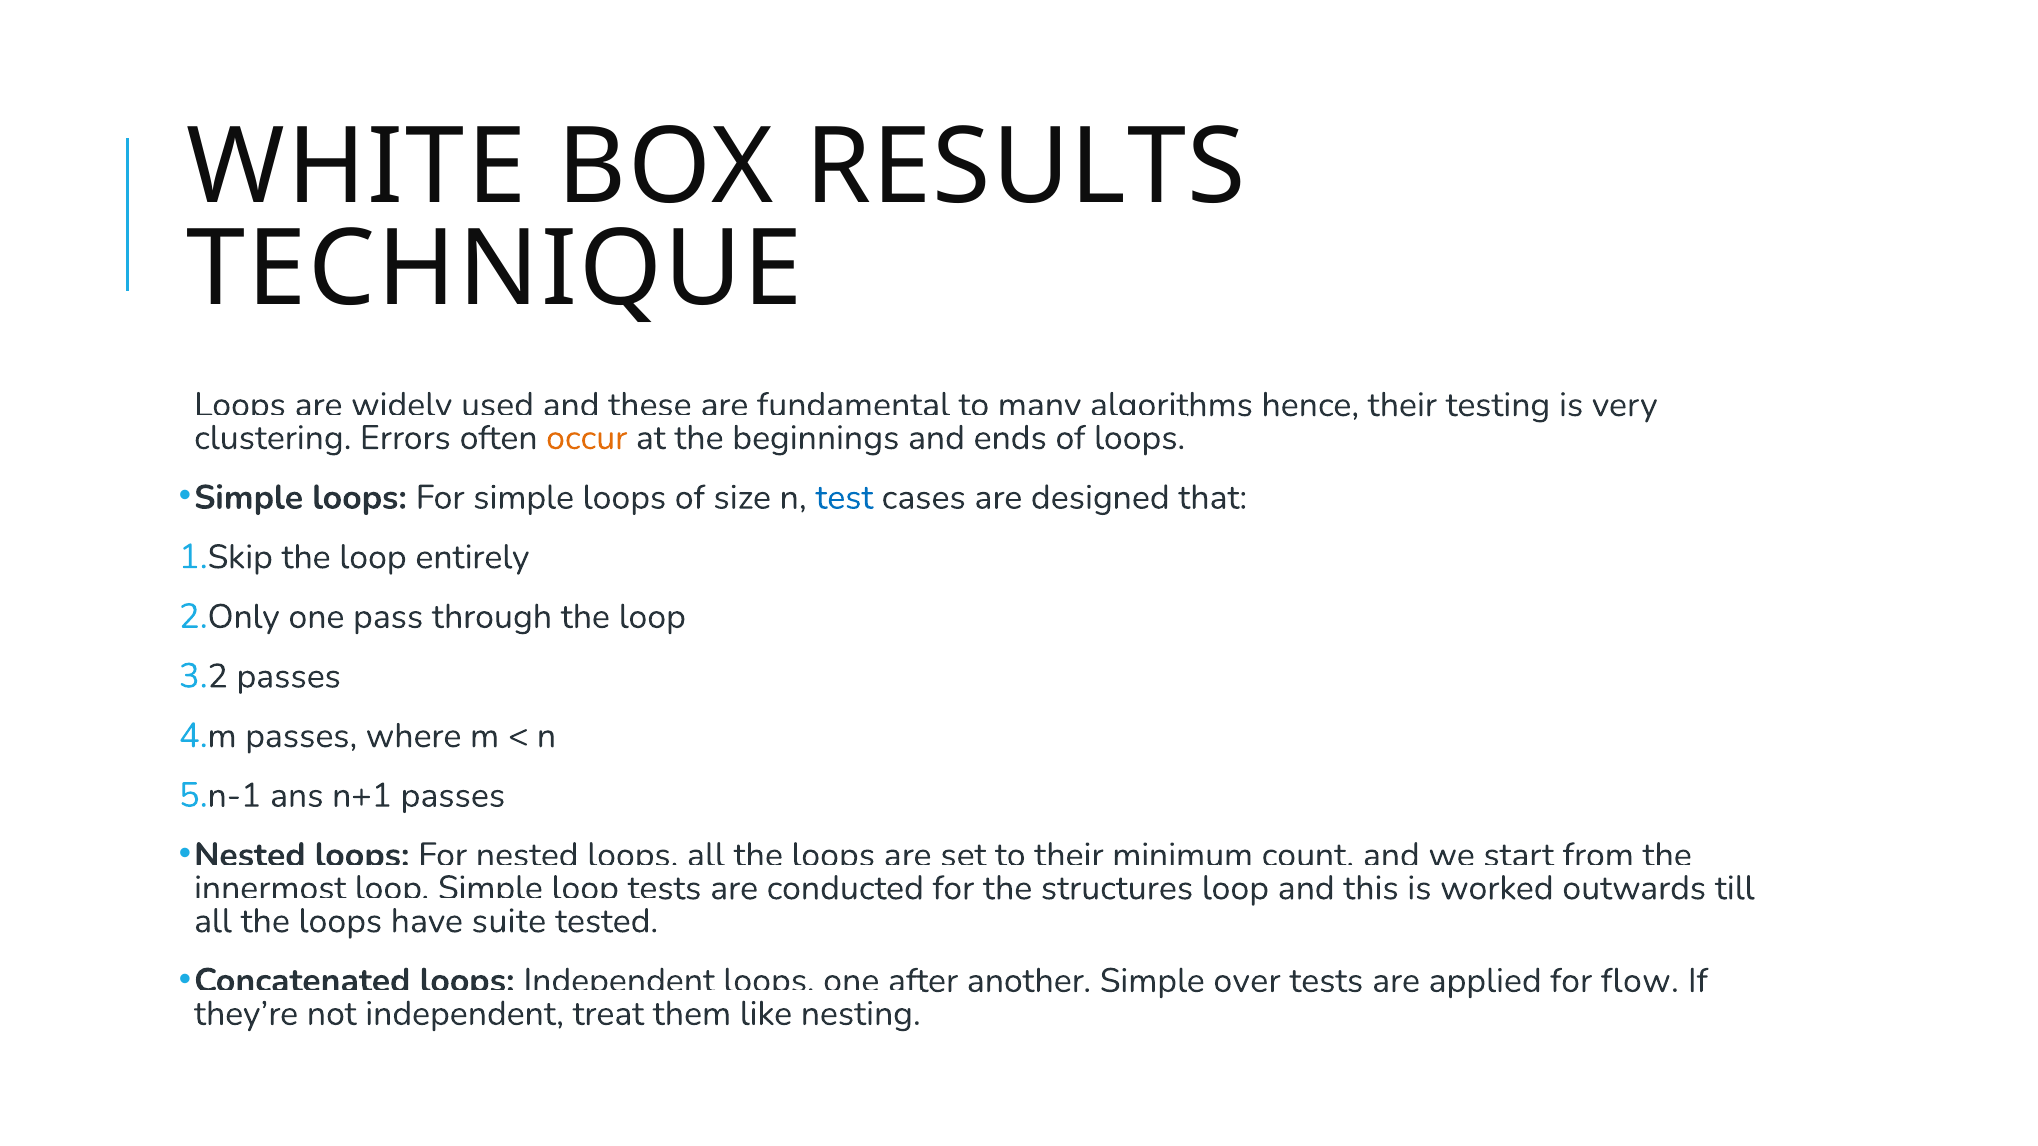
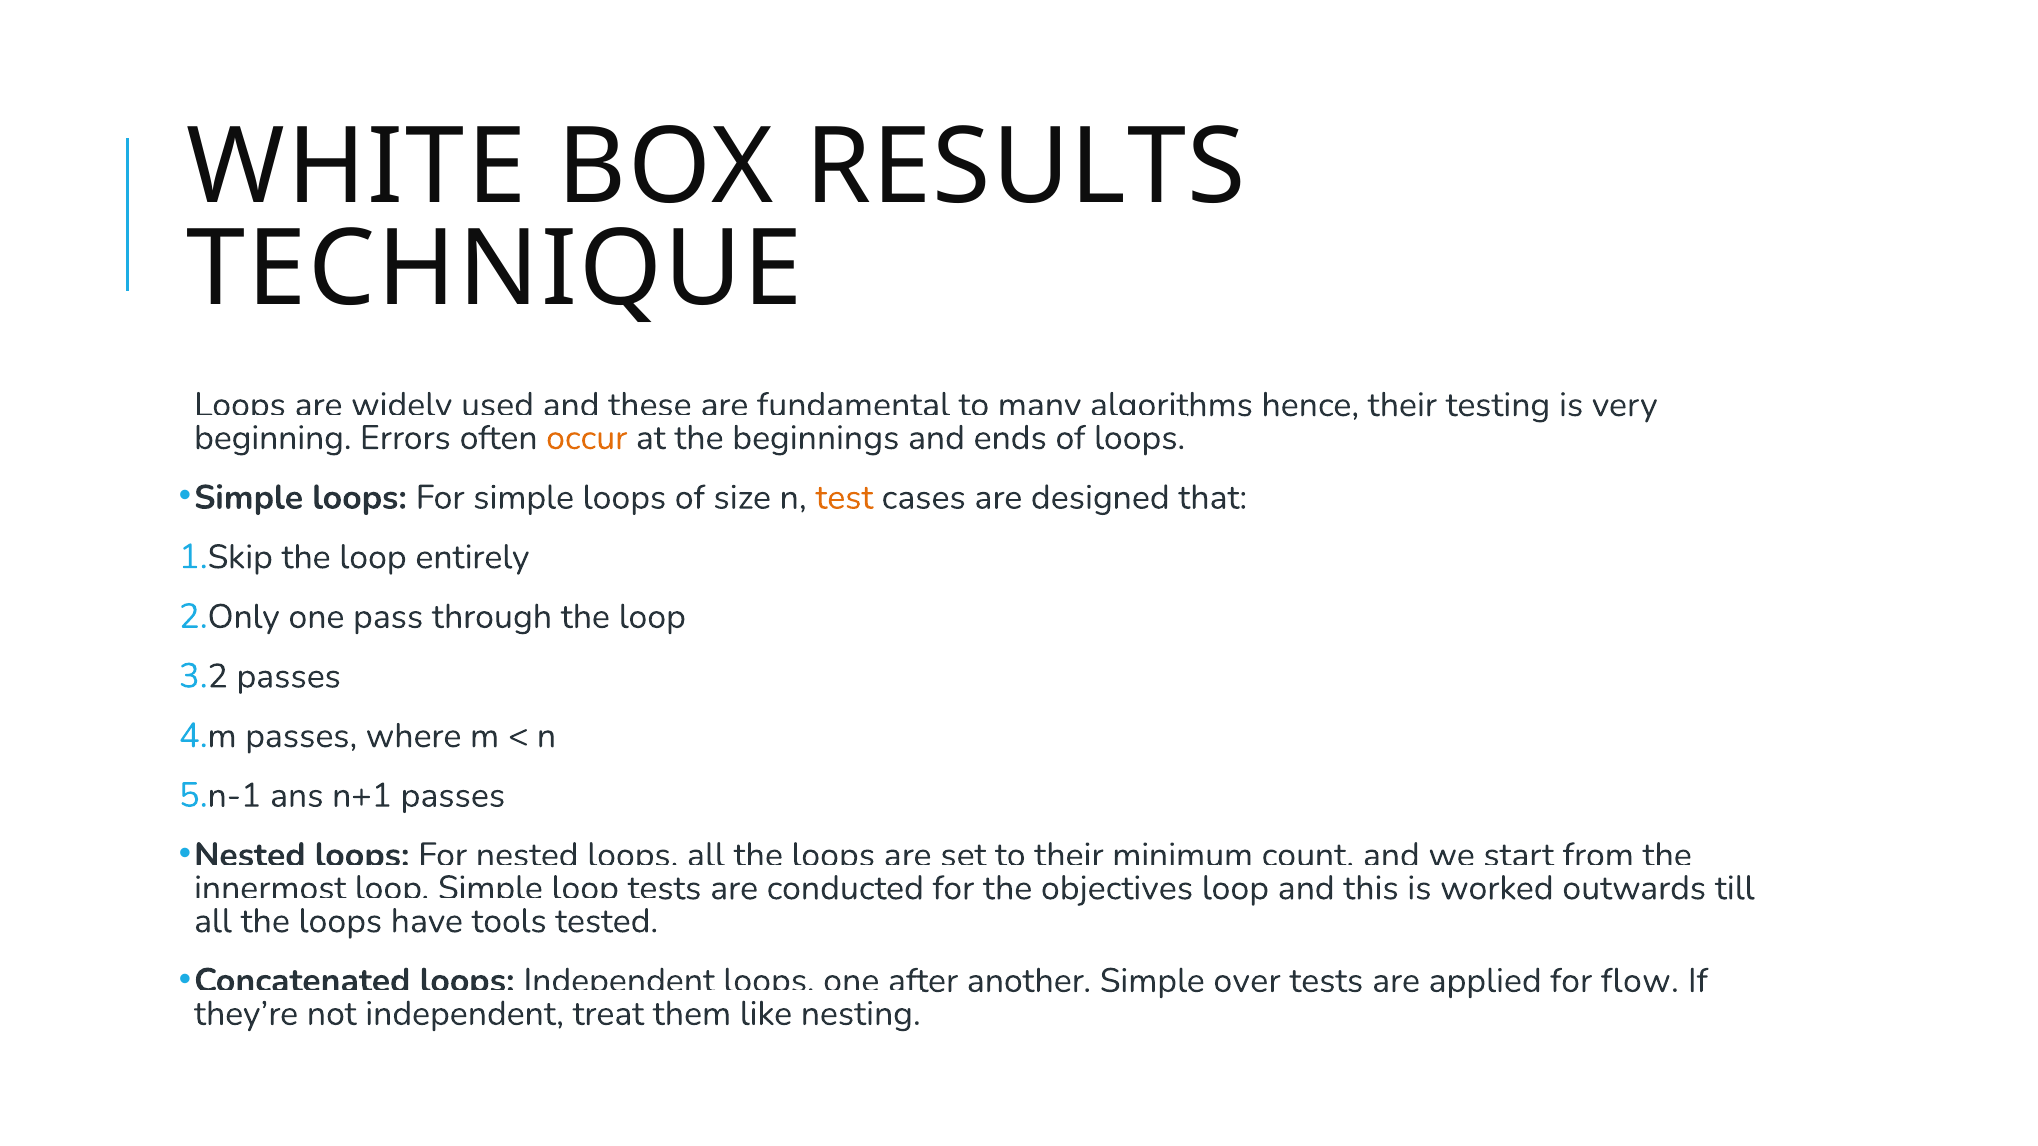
clustering: clustering -> beginning
test colour: blue -> orange
structures: structures -> objectives
suite: suite -> tools
